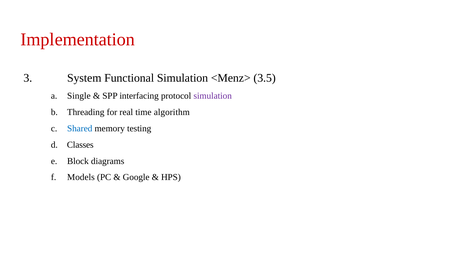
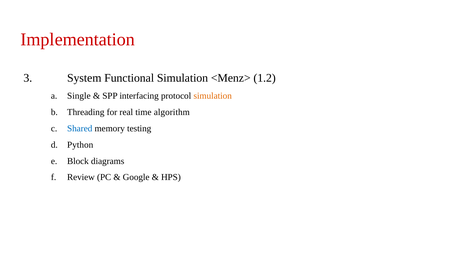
3.5: 3.5 -> 1.2
simulation at (213, 96) colour: purple -> orange
Classes: Classes -> Python
Models: Models -> Review
